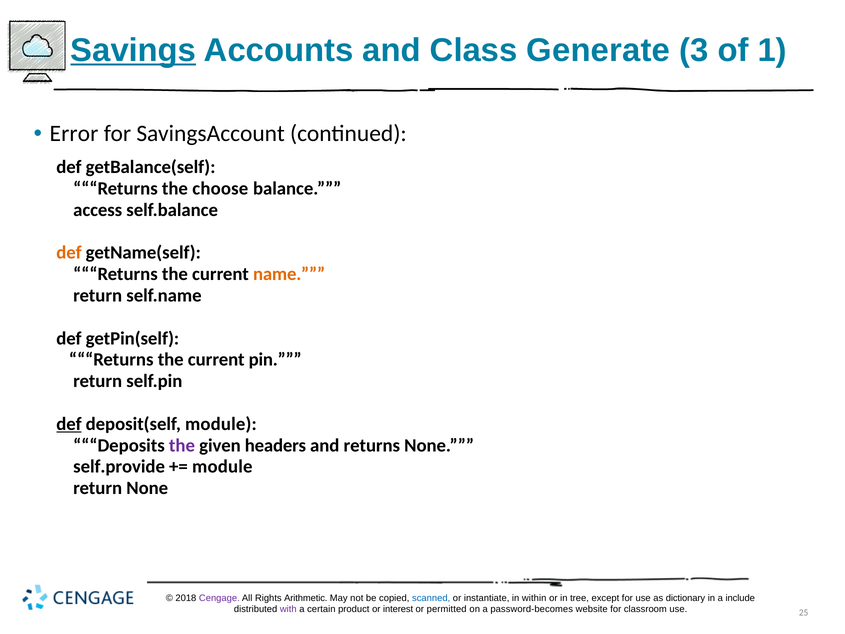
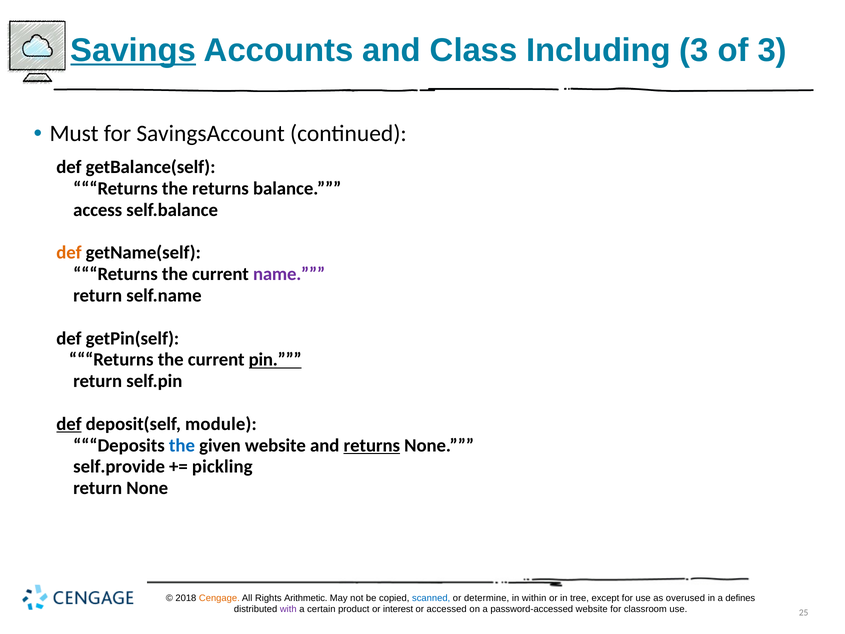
Generate: Generate -> Including
of 1: 1 -> 3
Error: Error -> Must
the choose: choose -> returns
name colour: orange -> purple
pin underline: none -> present
the at (182, 445) colour: purple -> blue
given headers: headers -> website
returns at (372, 445) underline: none -> present
module at (222, 467): module -> pickling
Cengage colour: purple -> orange
instantiate: instantiate -> determine
dictionary: dictionary -> overused
include: include -> defines
permitted: permitted -> accessed
password-becomes: password-becomes -> password-accessed
